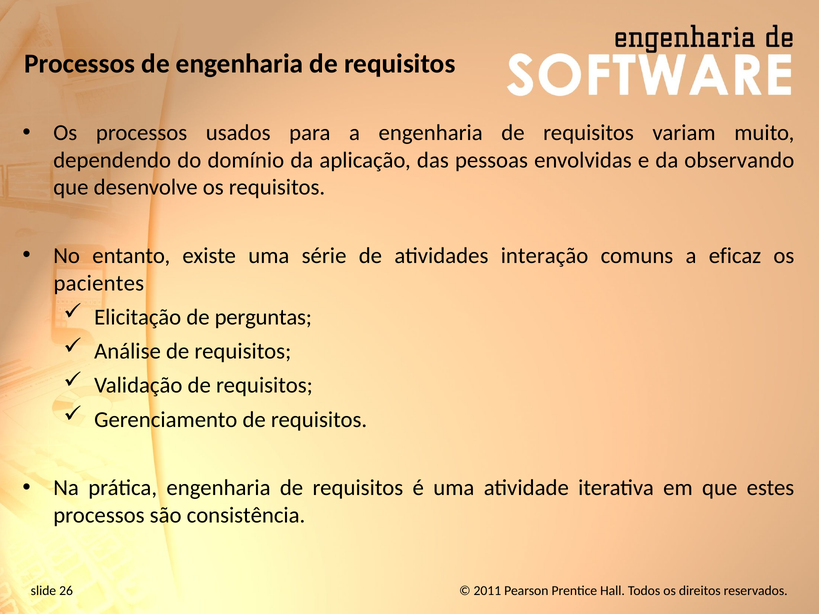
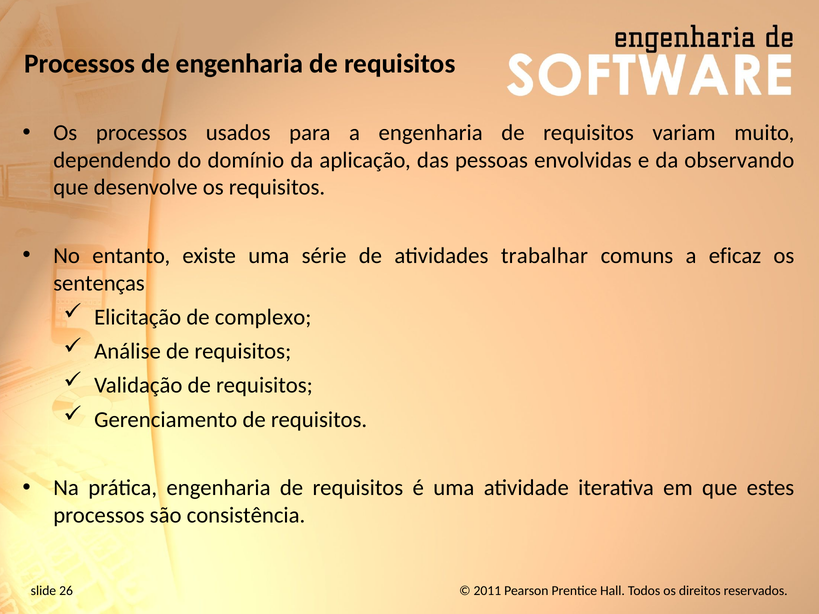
interação: interação -> trabalhar
pacientes: pacientes -> sentenças
perguntas: perguntas -> complexo
